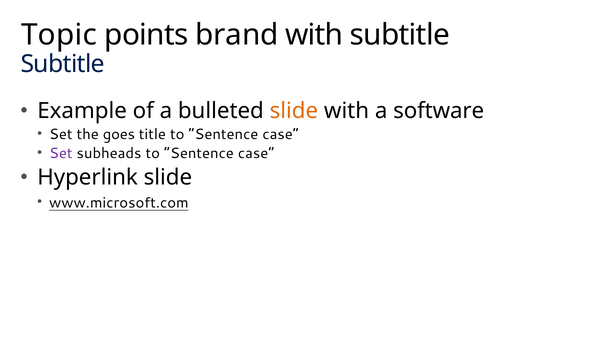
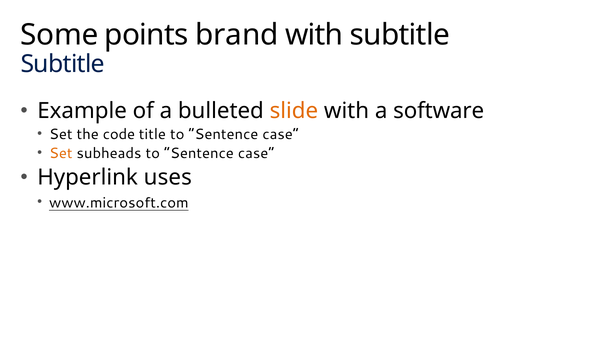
Topic: Topic -> Some
goes: goes -> code
Set at (61, 153) colour: purple -> orange
Hyperlink slide: slide -> uses
